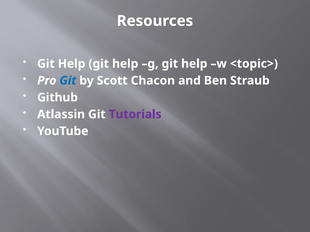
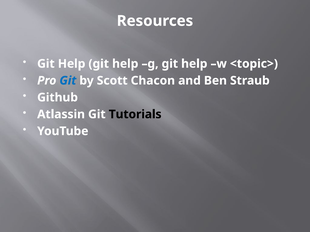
Tutorials colour: purple -> black
